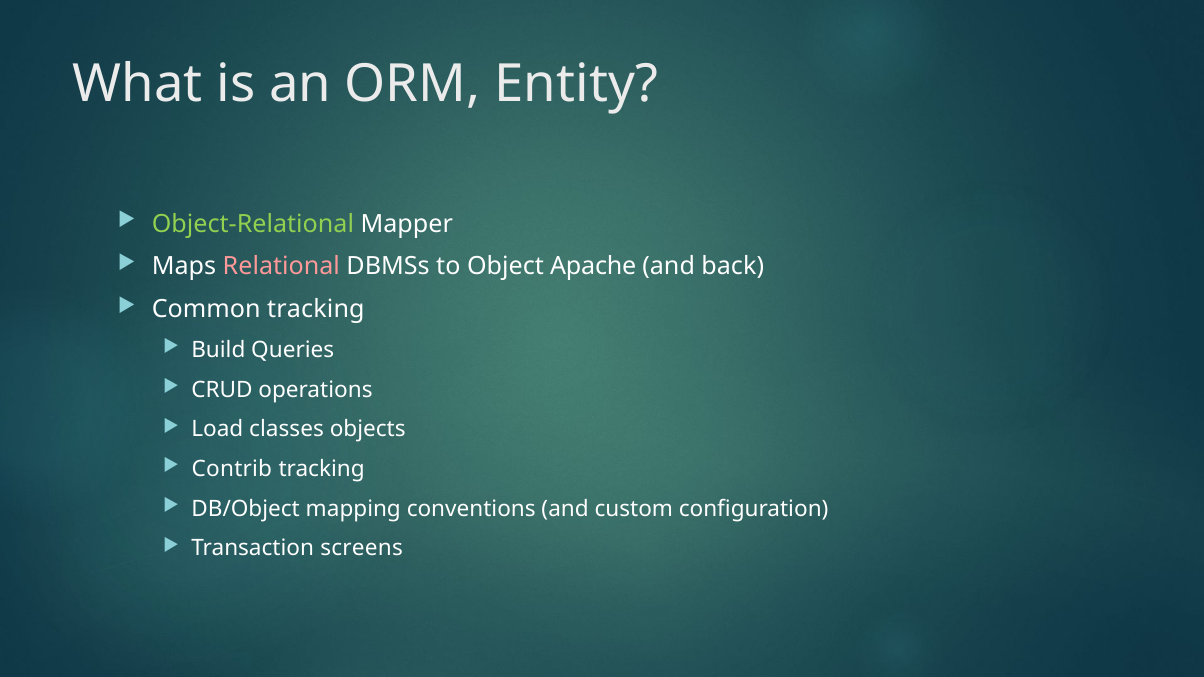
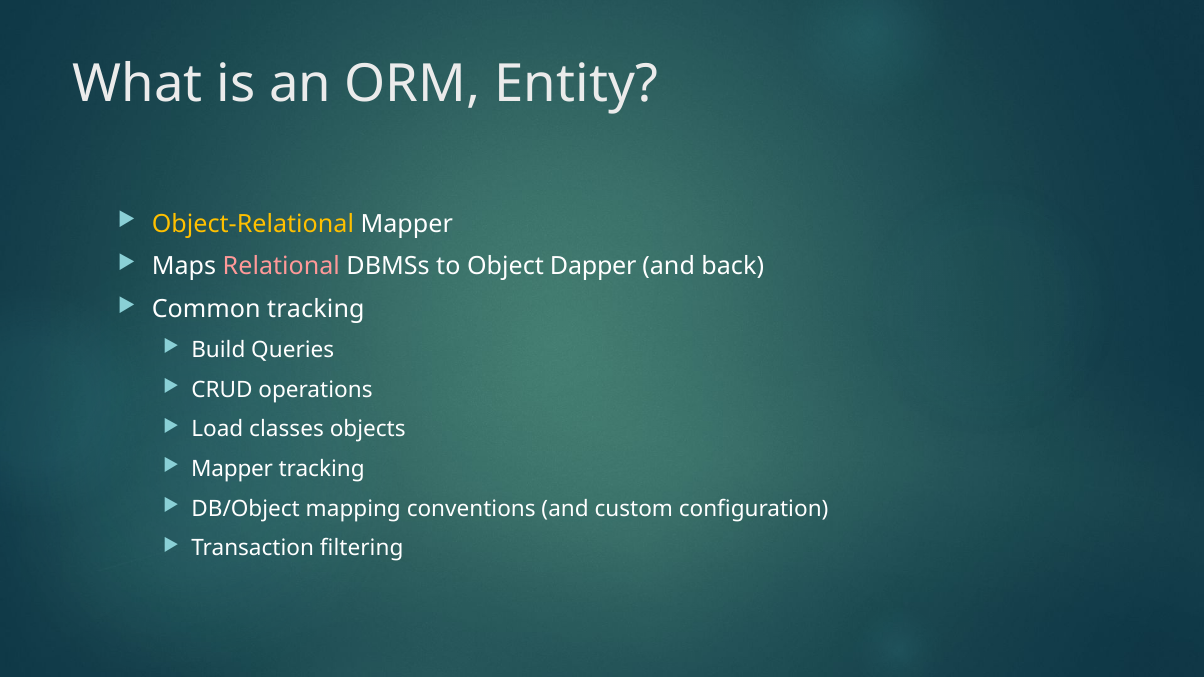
Object-Relational colour: light green -> yellow
Apache: Apache -> Dapper
Contrib at (232, 469): Contrib -> Mapper
screens: screens -> filtering
